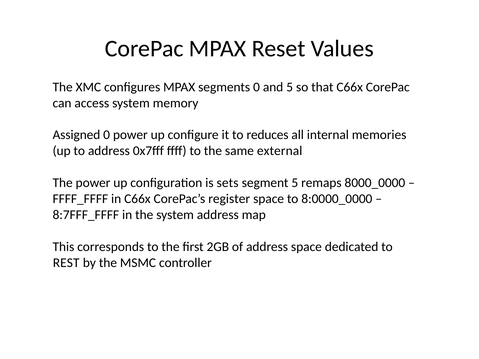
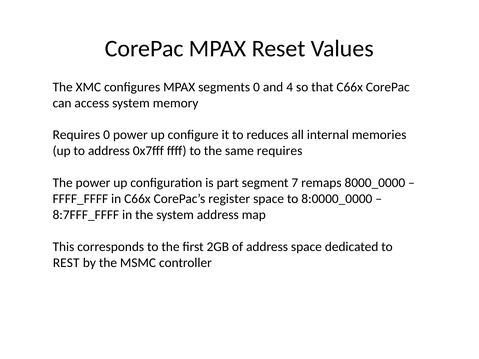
and 5: 5 -> 4
Assigned at (76, 135): Assigned -> Requires
same external: external -> requires
sets: sets -> part
segment 5: 5 -> 7
